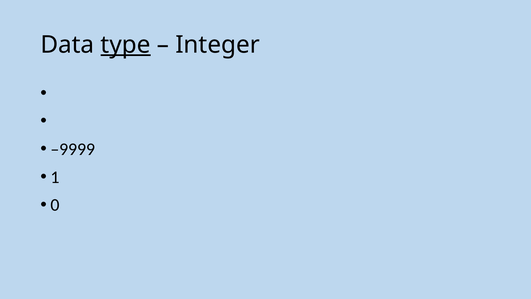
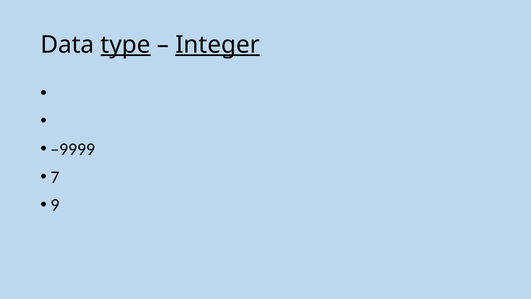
Integer underline: none -> present
1: 1 -> 7
0: 0 -> 9
